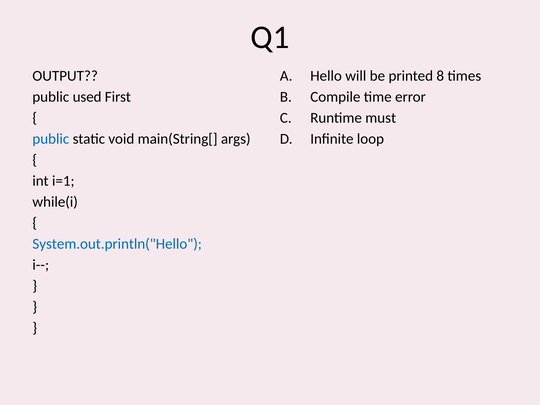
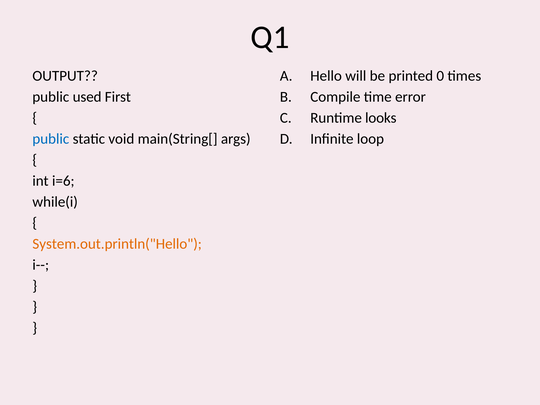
8: 8 -> 0
must: must -> looks
i=1: i=1 -> i=6
System.out.println("Hello colour: blue -> orange
